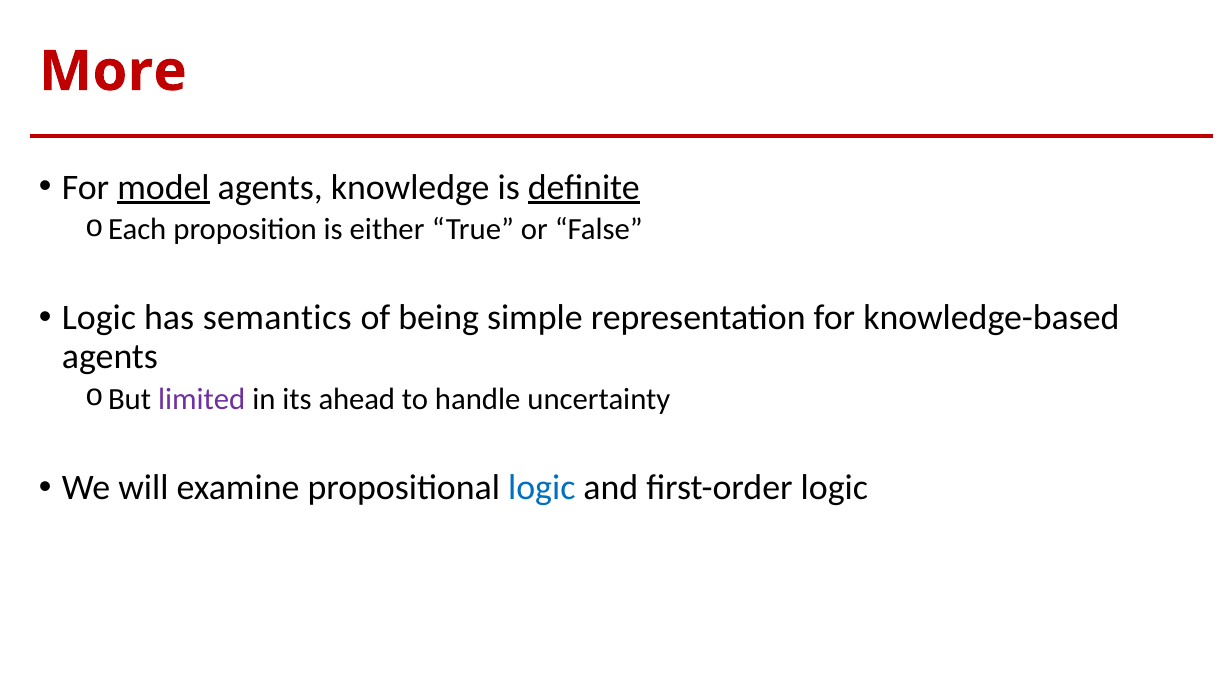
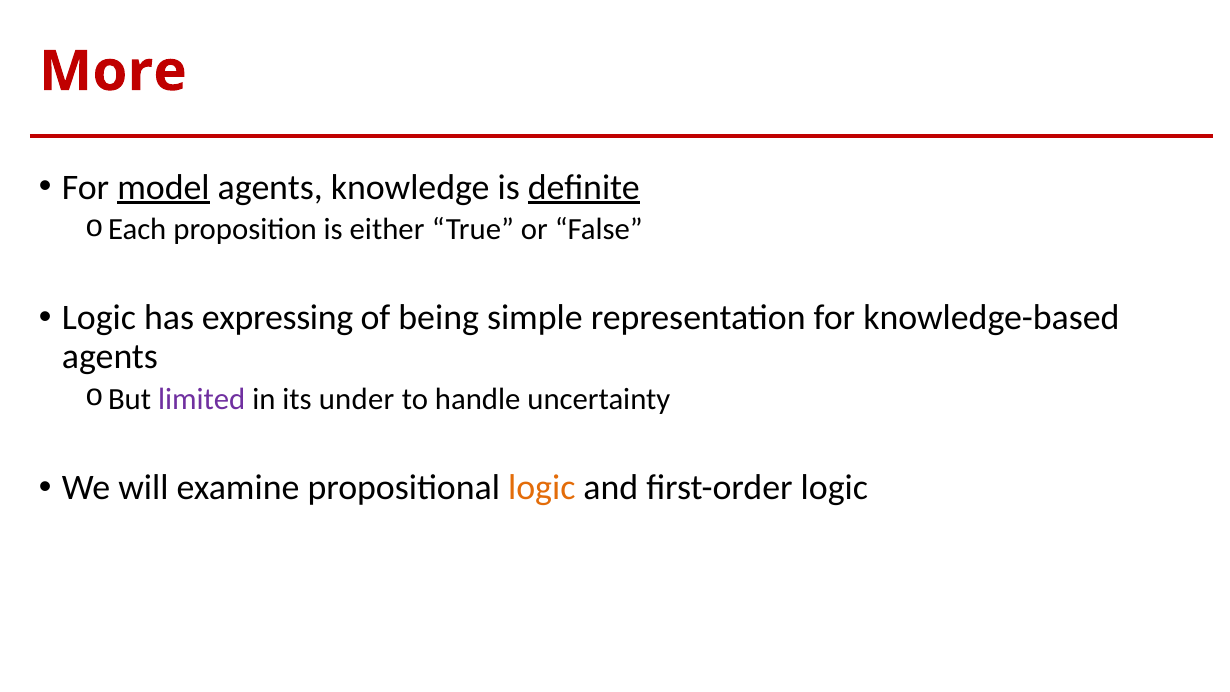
semantics: semantics -> expressing
ahead: ahead -> under
logic at (542, 488) colour: blue -> orange
